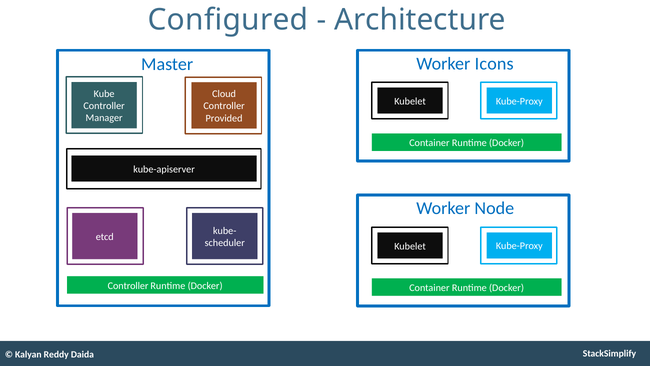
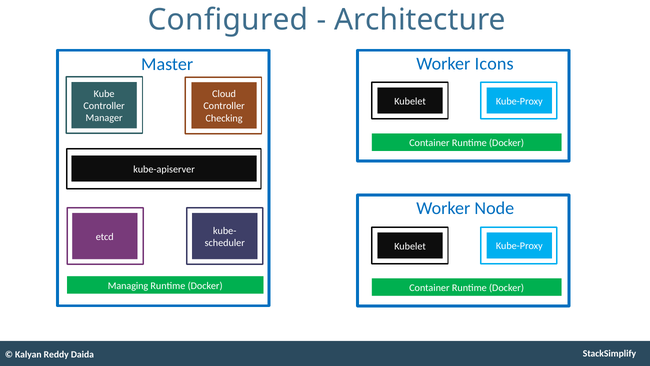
Provided: Provided -> Checking
Controller at (128, 285): Controller -> Managing
